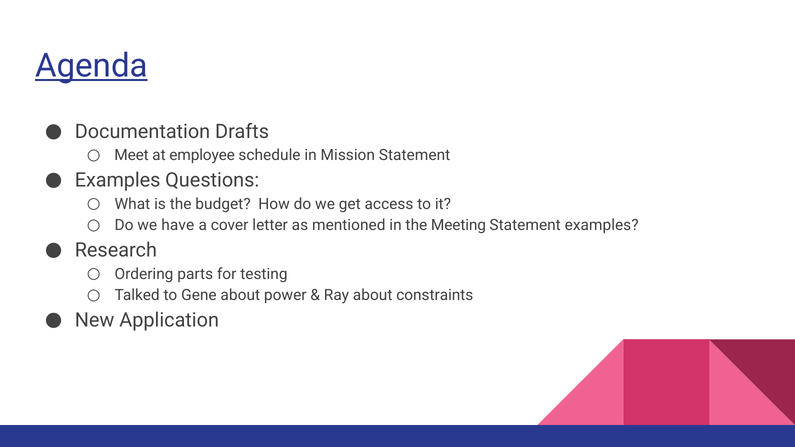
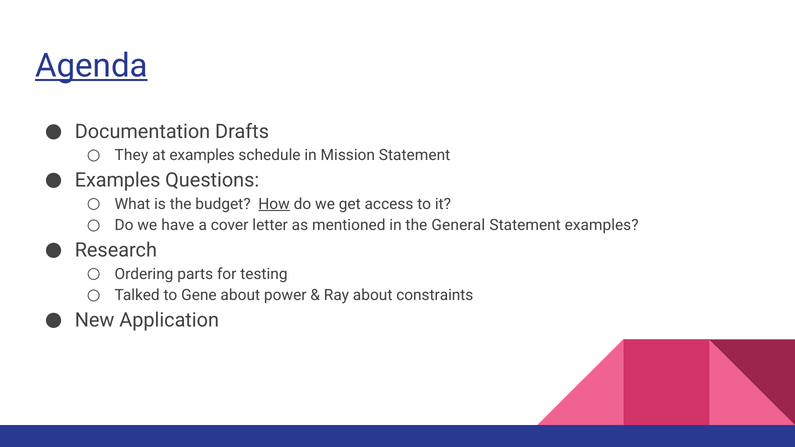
Meet: Meet -> They
at employee: employee -> examples
How underline: none -> present
Meeting: Meeting -> General
